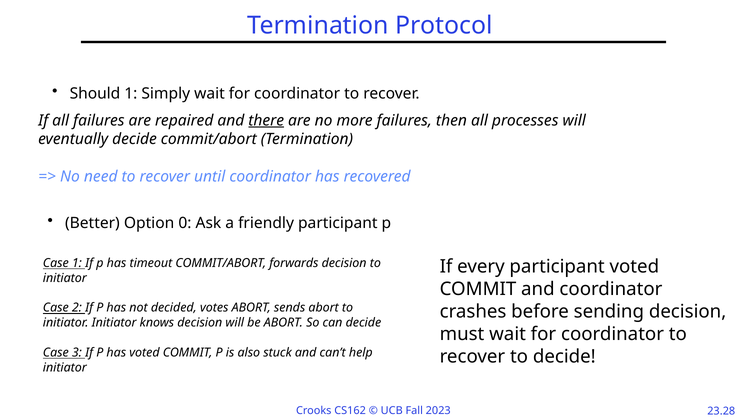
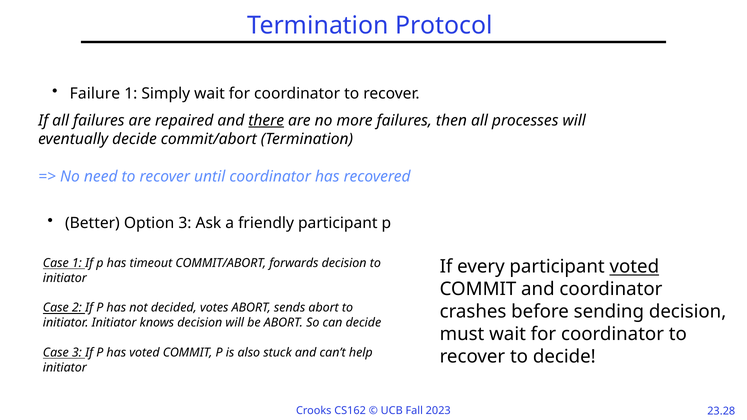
Should: Should -> Failure
Option 0: 0 -> 3
voted at (634, 267) underline: none -> present
